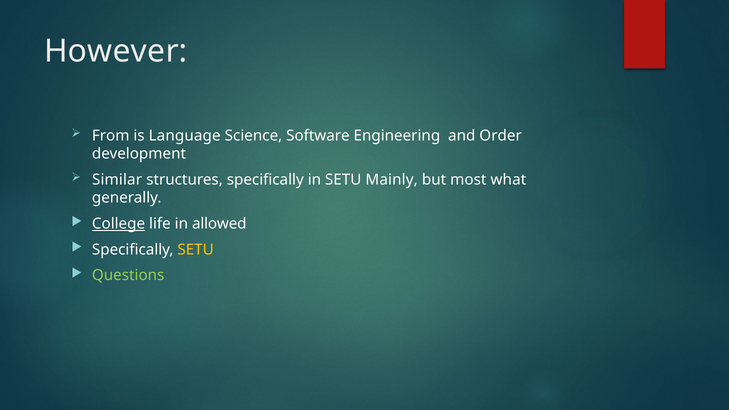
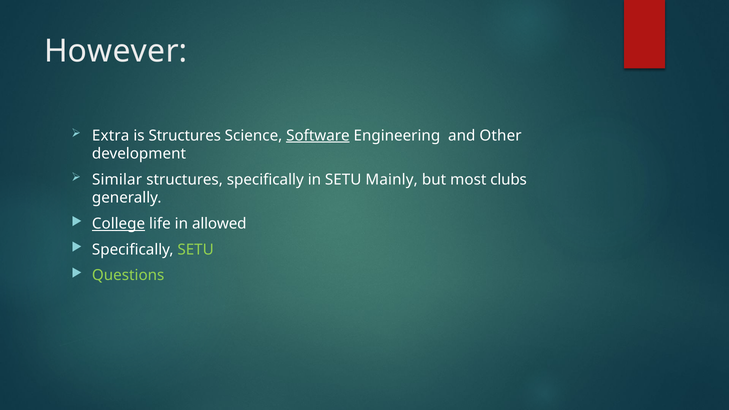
From: From -> Extra
is Language: Language -> Structures
Software underline: none -> present
Order: Order -> Other
what: what -> clubs
SETU at (196, 250) colour: yellow -> light green
